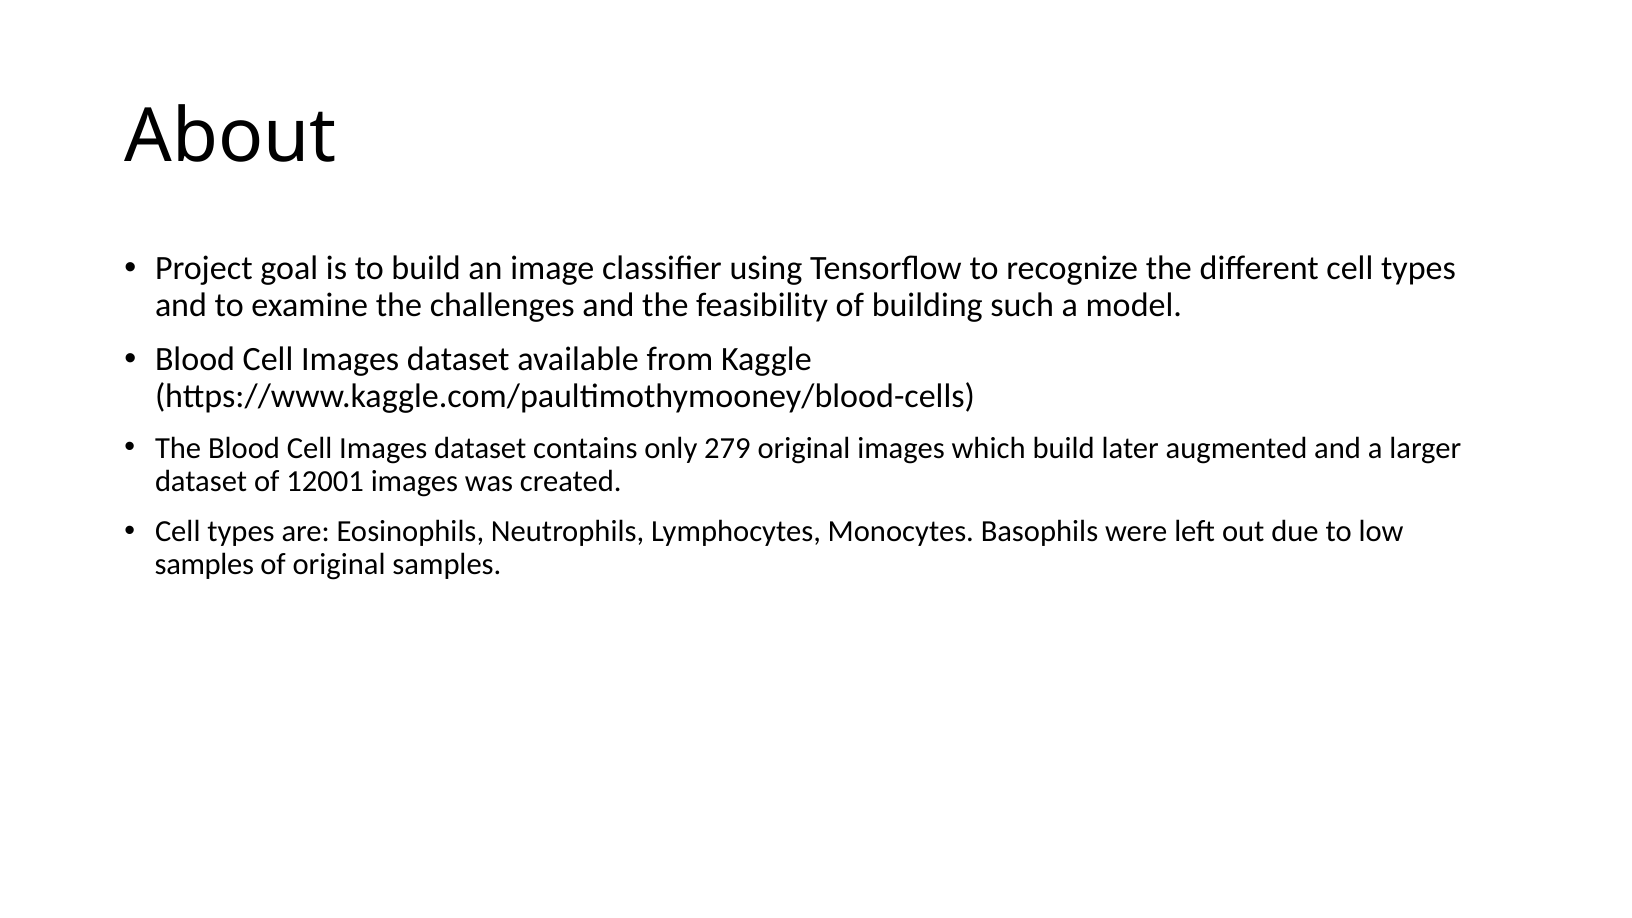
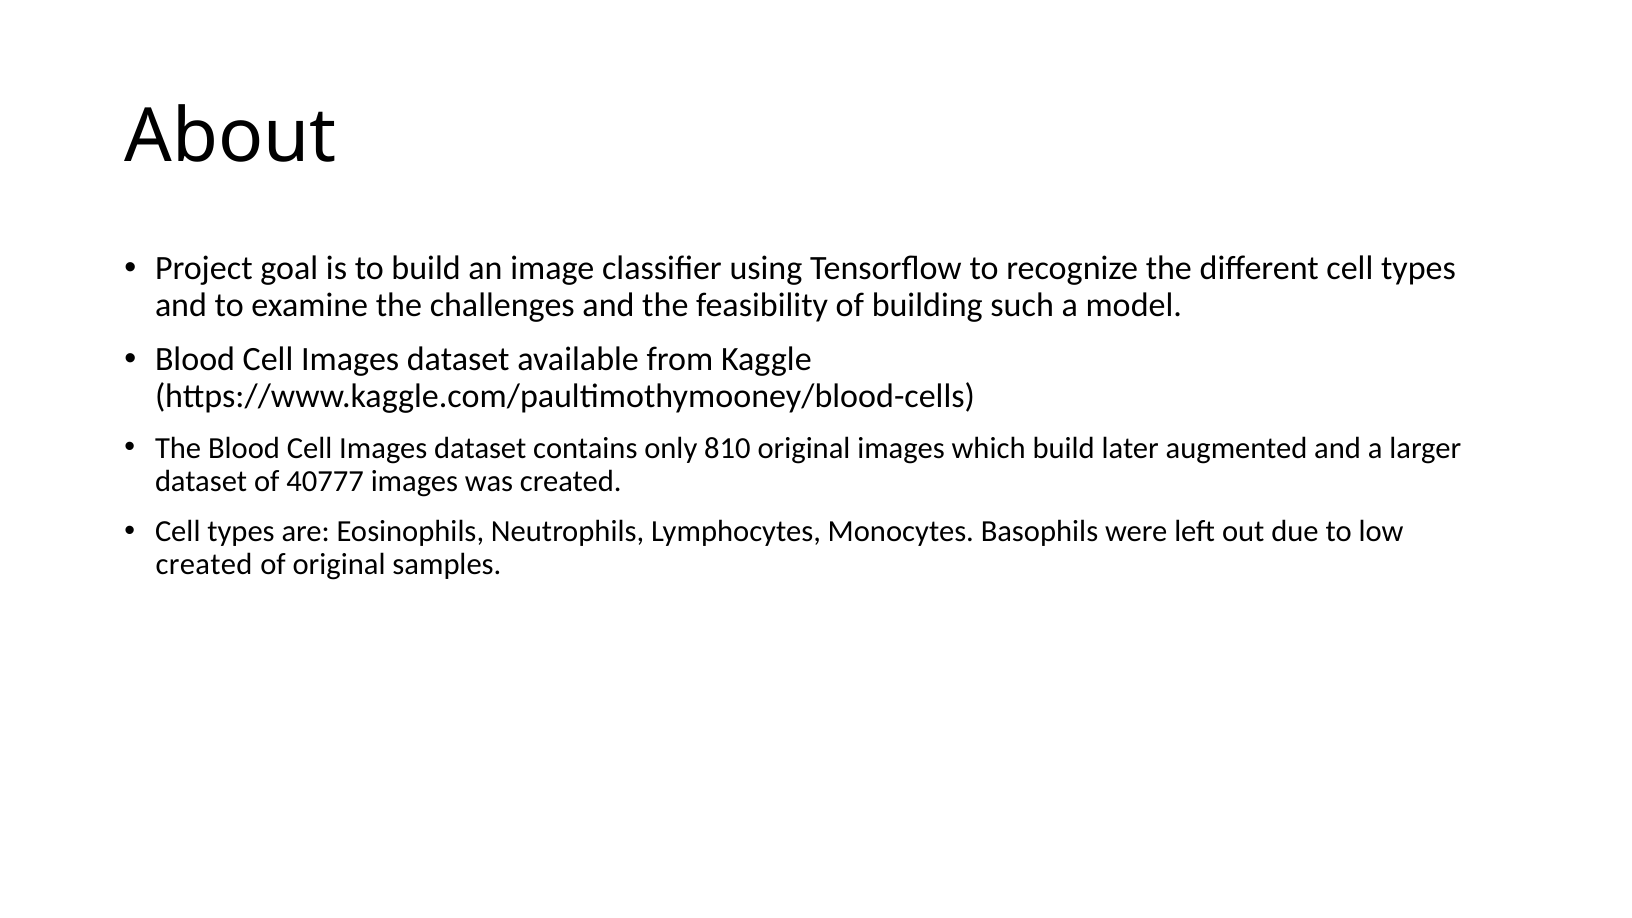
279: 279 -> 810
12001: 12001 -> 40777
samples at (204, 564): samples -> created
